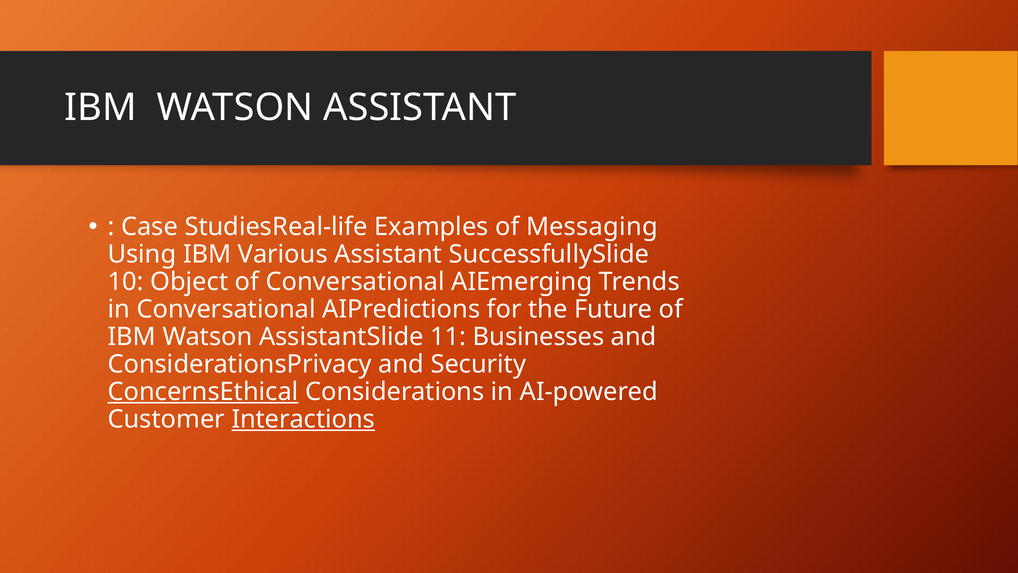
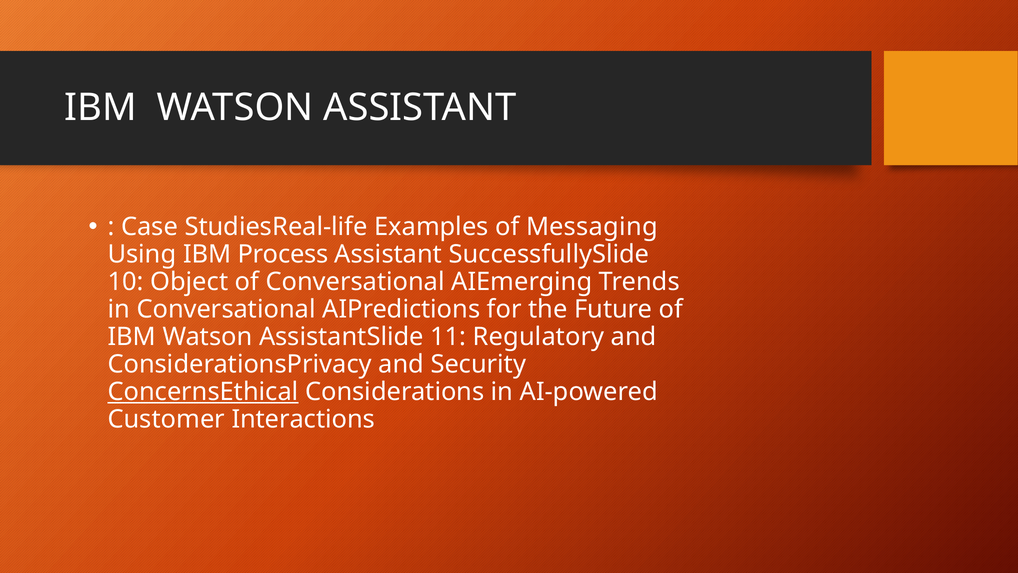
Various: Various -> Process
Businesses: Businesses -> Regulatory
Interactions underline: present -> none
